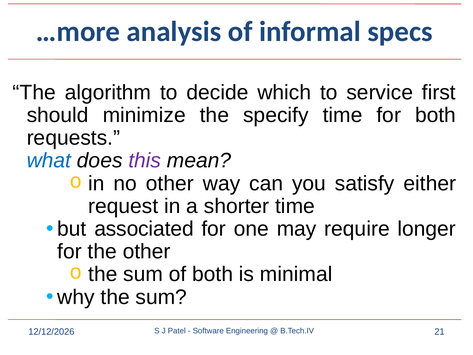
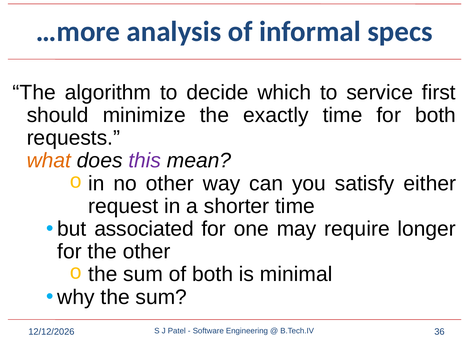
specify: specify -> exactly
what colour: blue -> orange
21: 21 -> 36
